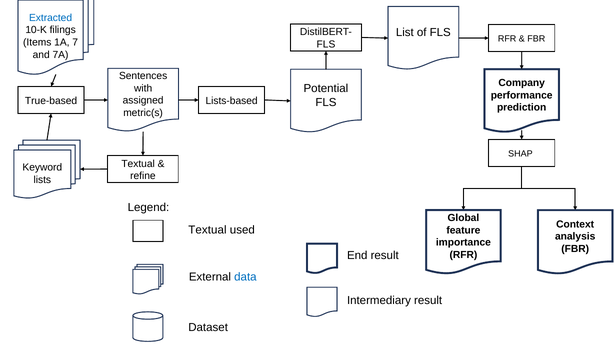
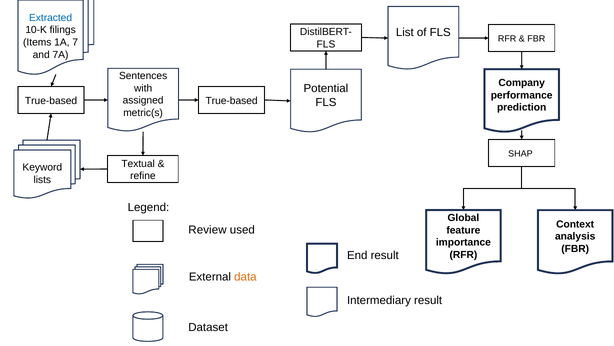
Lists-based at (232, 101): Lists-based -> True-based
Textual at (207, 229): Textual -> Review
data colour: blue -> orange
